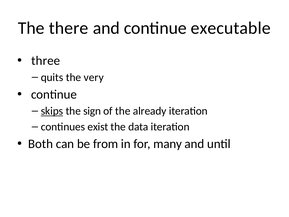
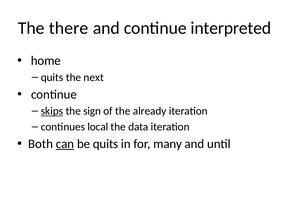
executable: executable -> interpreted
three: three -> home
very: very -> next
exist: exist -> local
can underline: none -> present
be from: from -> quits
